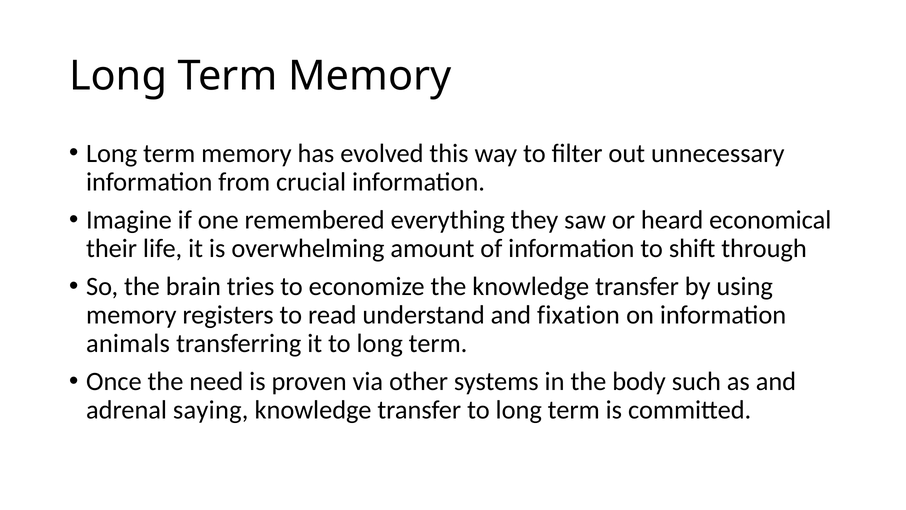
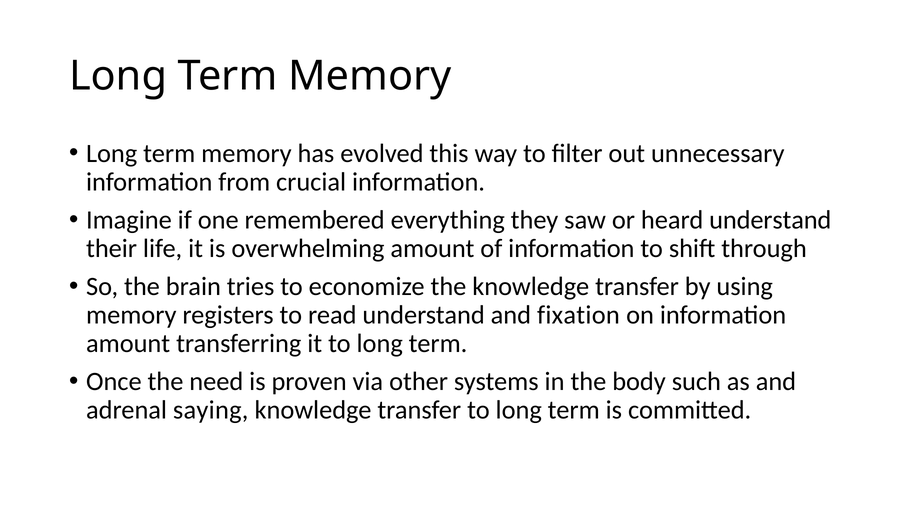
heard economical: economical -> understand
animals at (128, 343): animals -> amount
